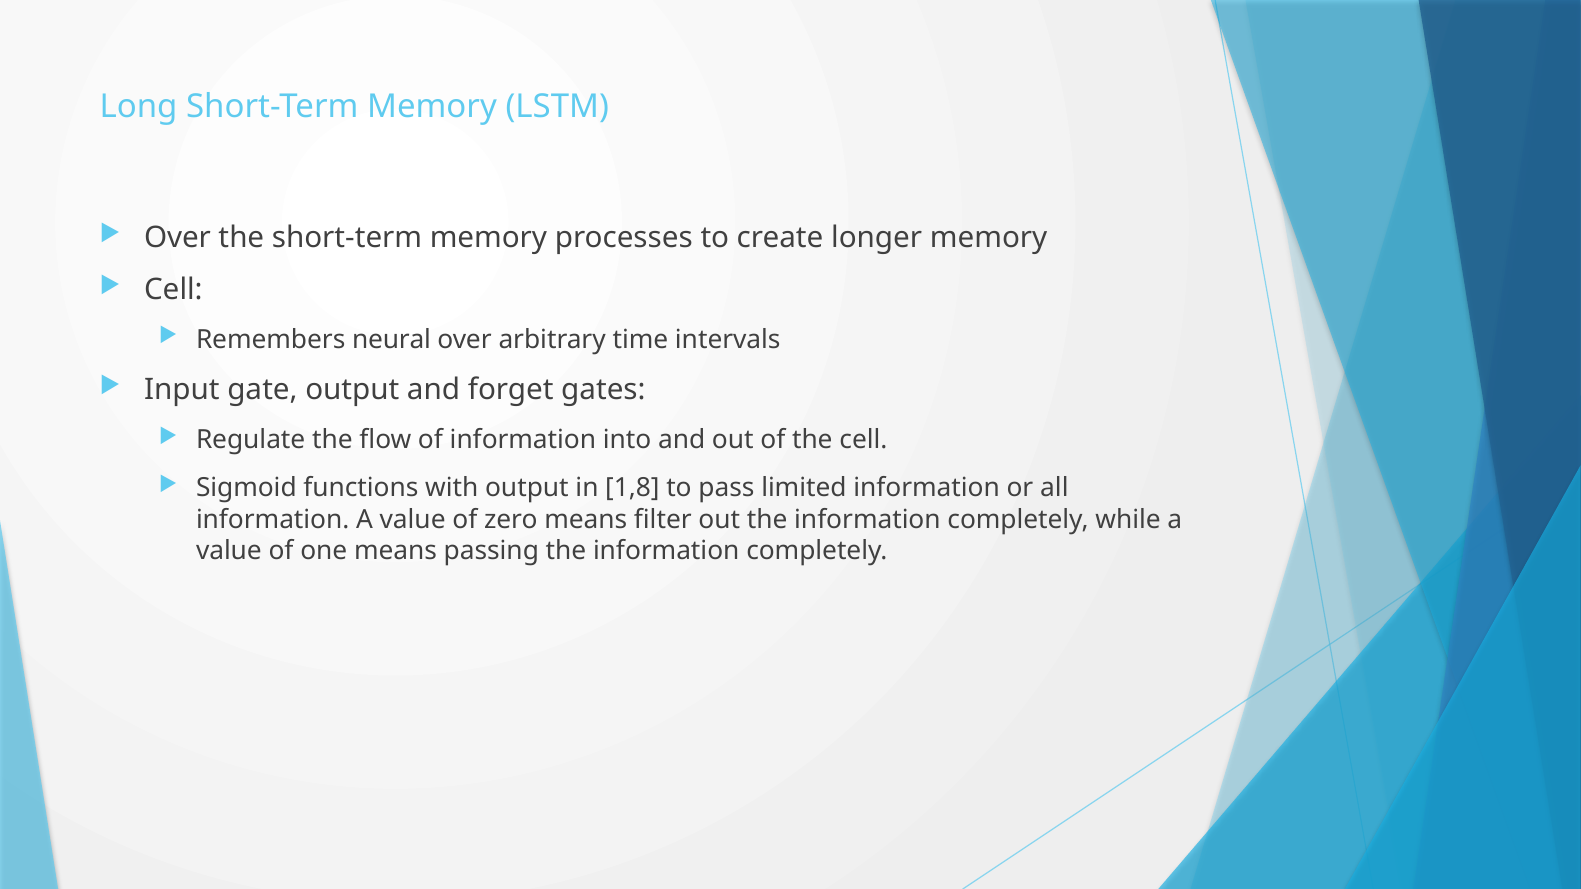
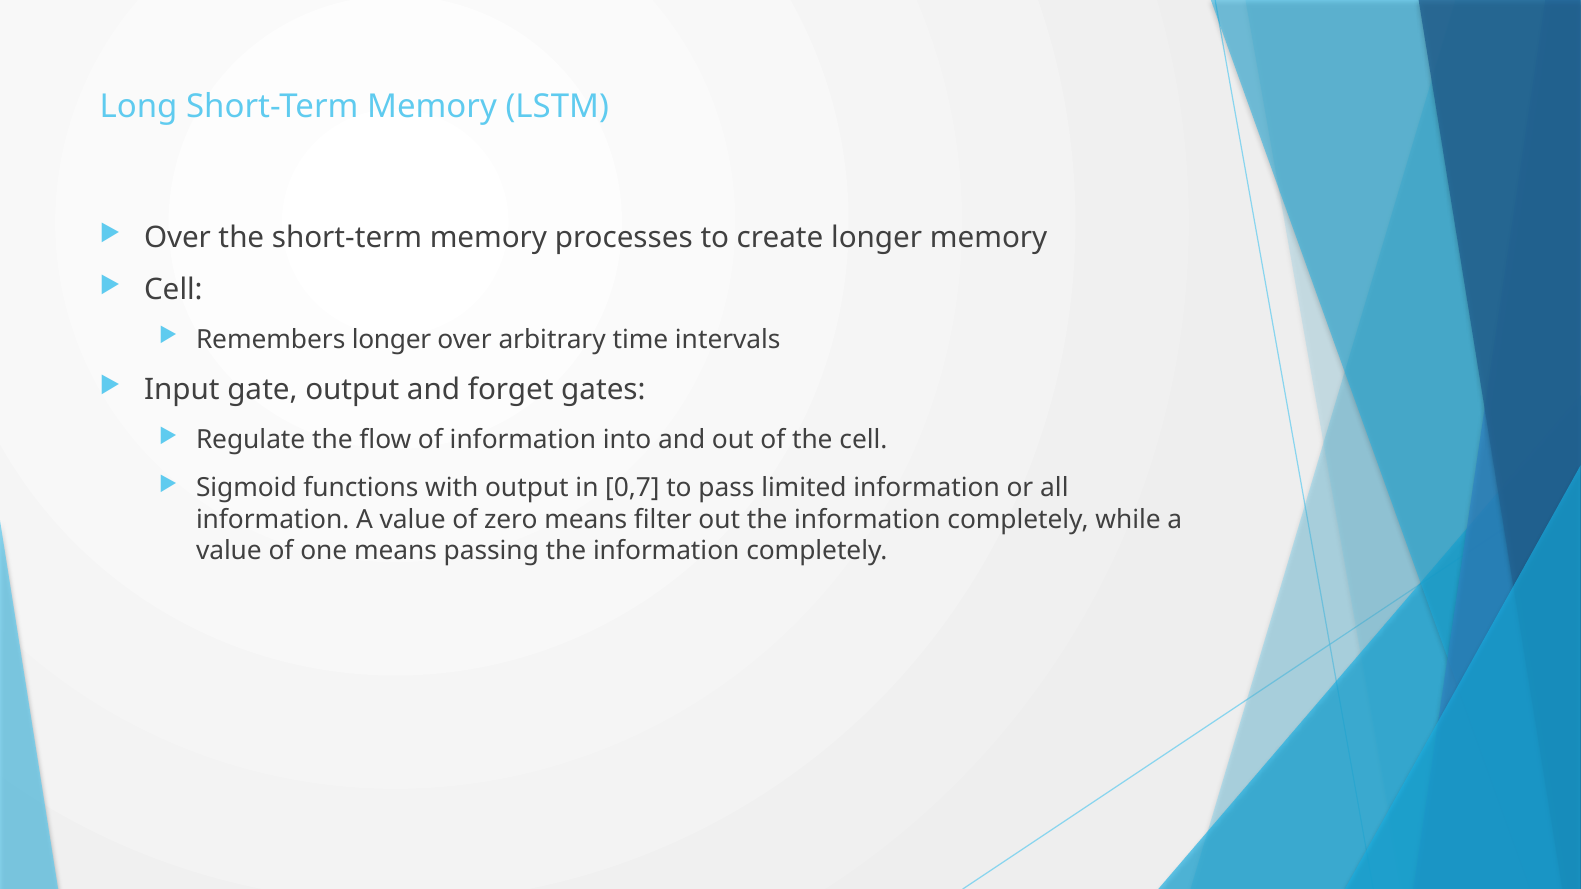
Remembers neural: neural -> longer
1,8: 1,8 -> 0,7
